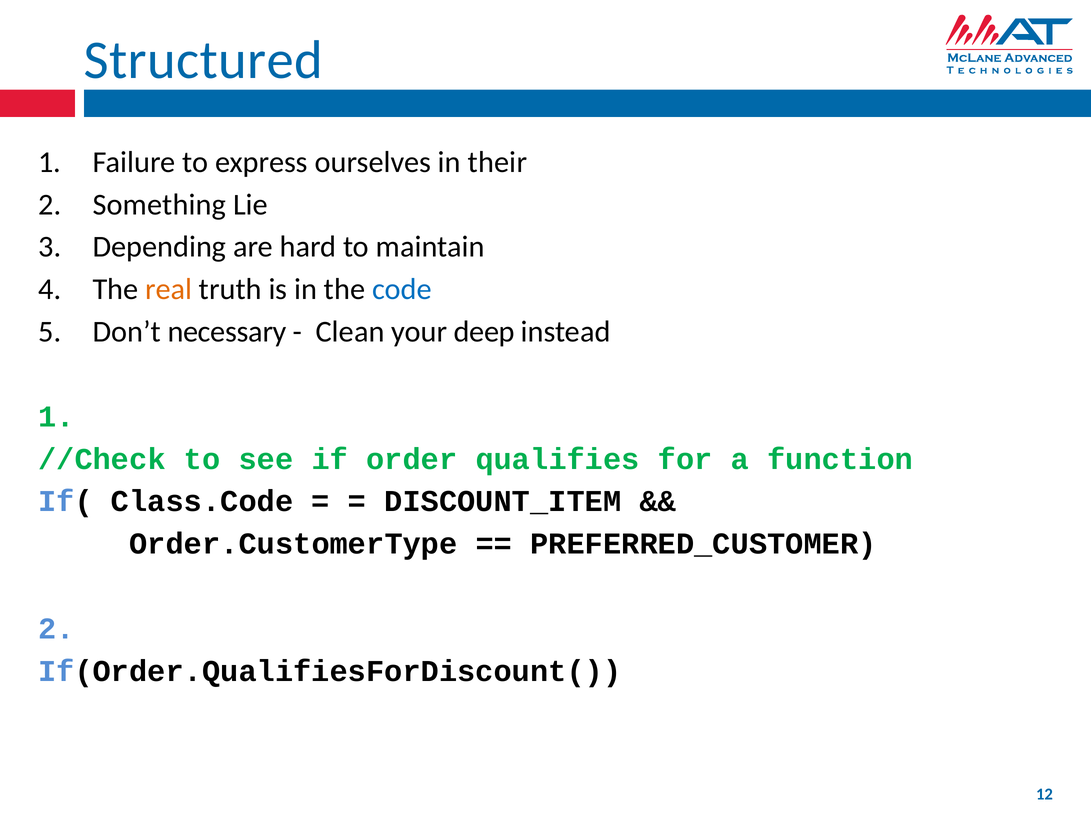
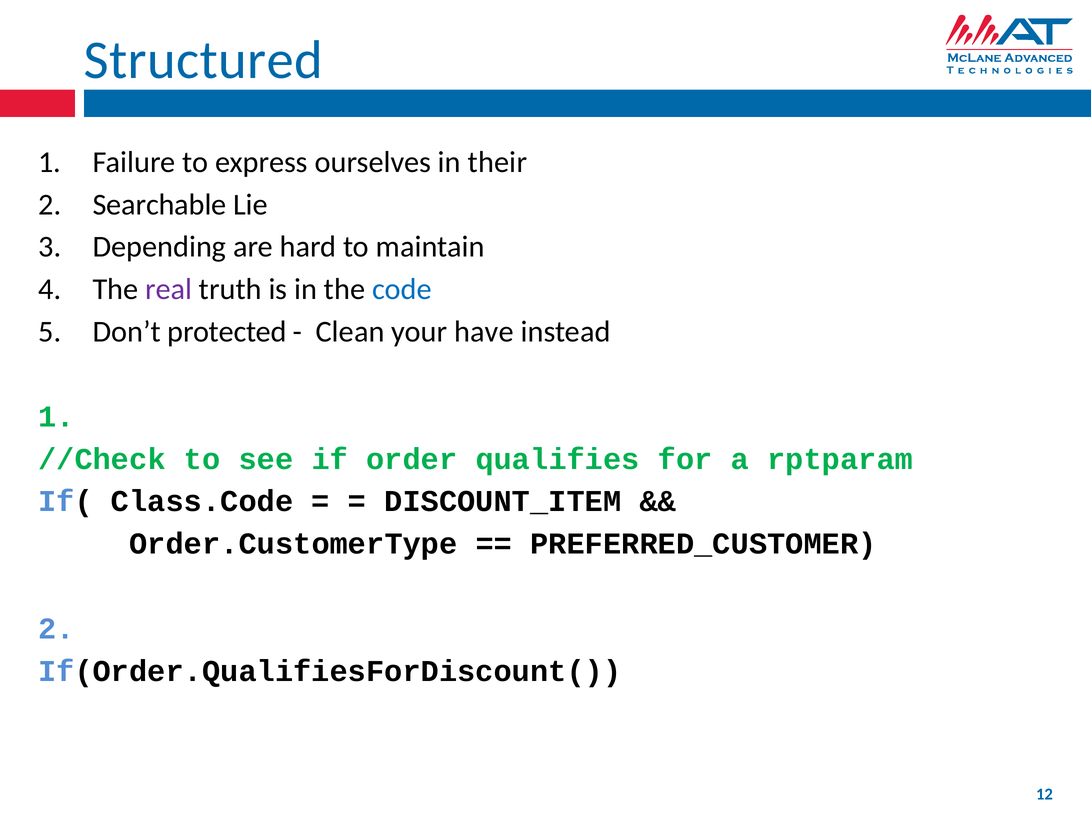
Something: Something -> Searchable
real colour: orange -> purple
necessary: necessary -> protected
deep: deep -> have
function: function -> rptparam
